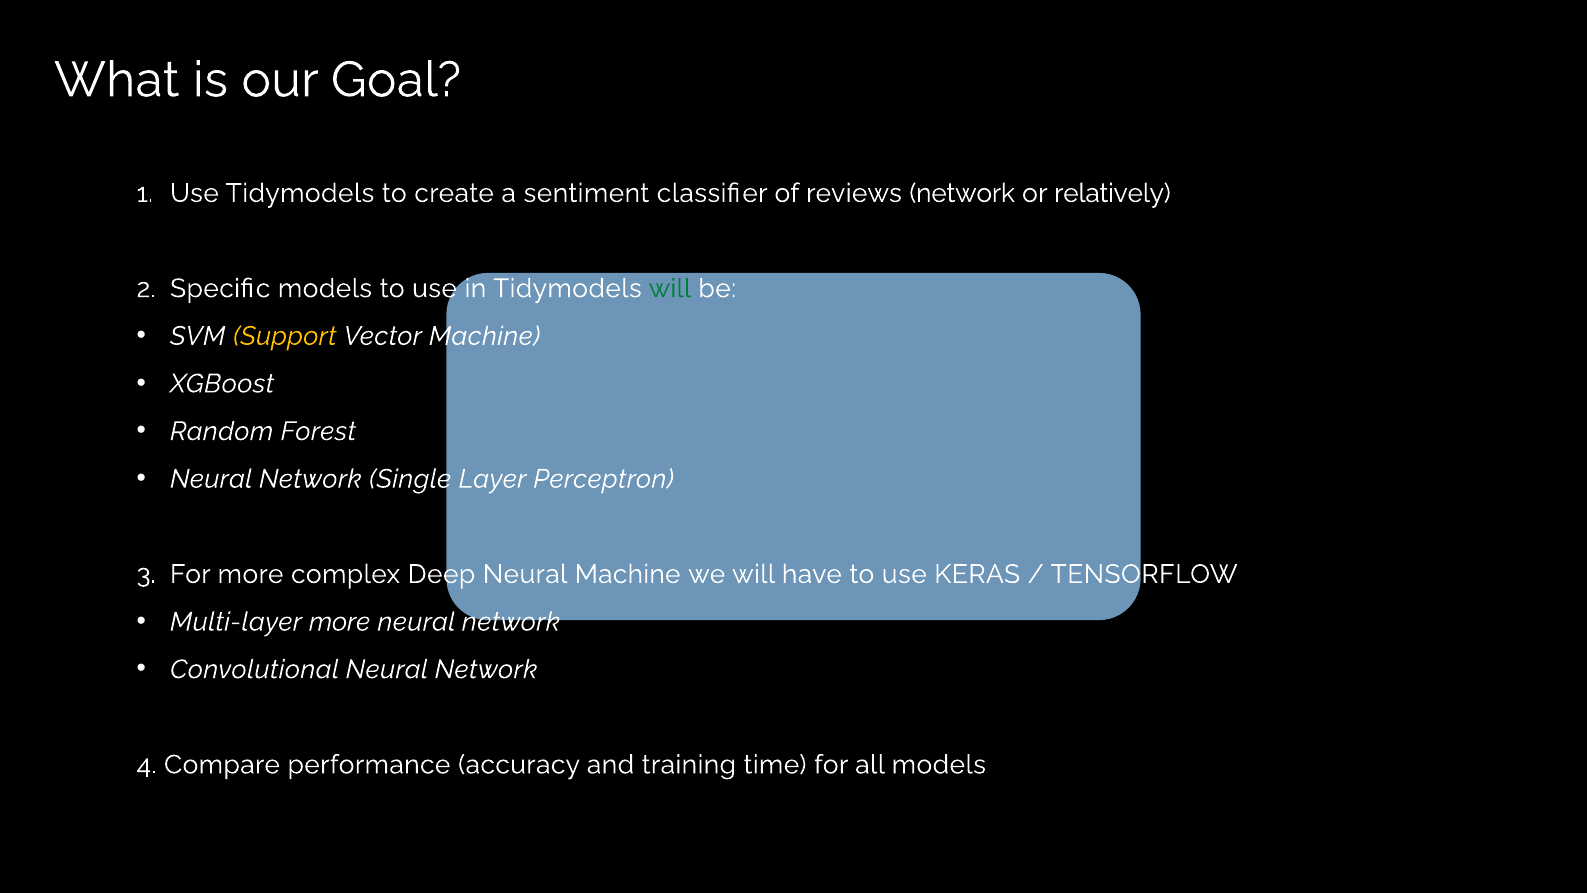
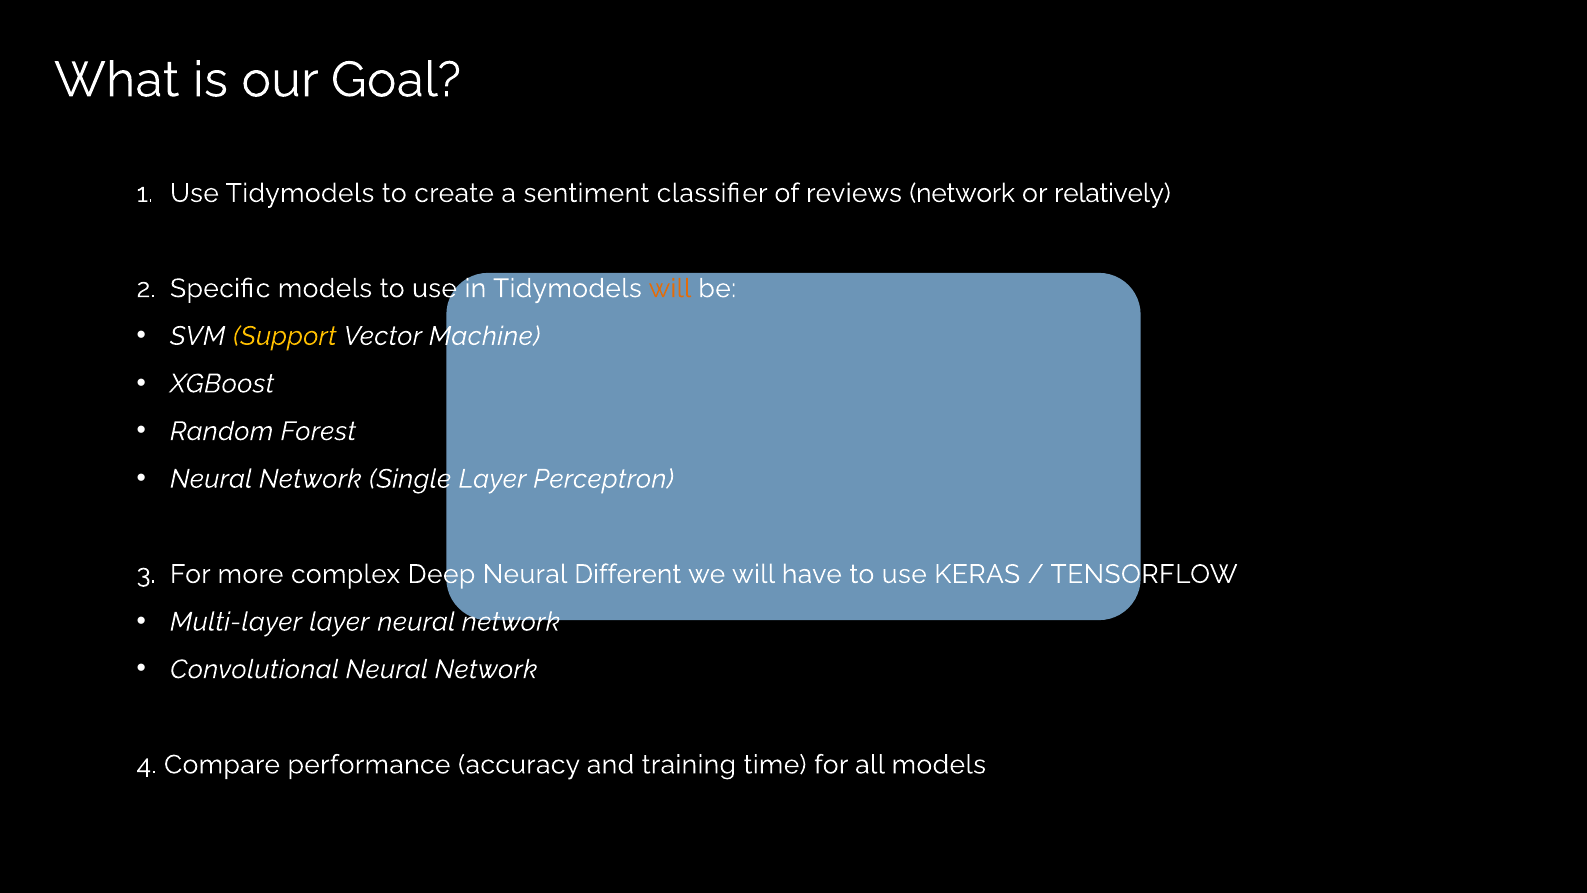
will at (670, 288) colour: green -> orange
Neural Machine: Machine -> Different
Multi-layer more: more -> layer
